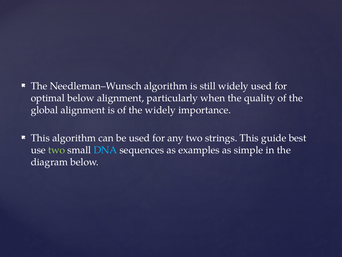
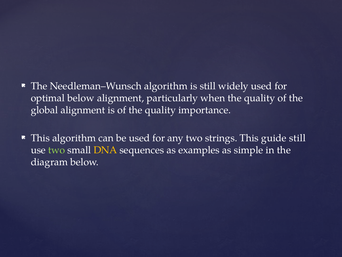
of the widely: widely -> quality
guide best: best -> still
DNA colour: light blue -> yellow
